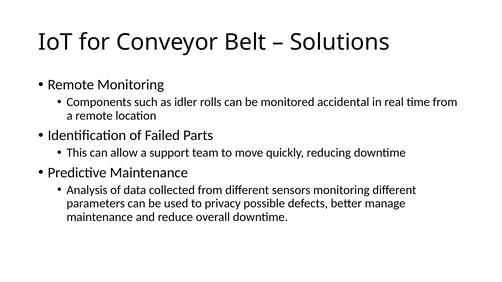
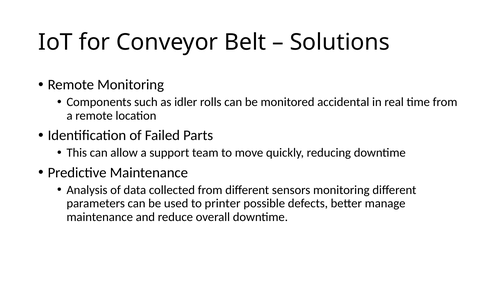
privacy: privacy -> printer
